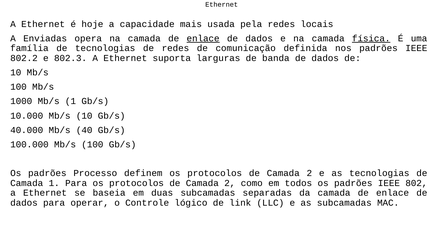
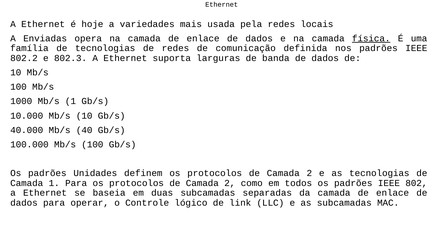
capacidade: capacidade -> variedades
enlace at (203, 38) underline: present -> none
Processo: Processo -> Unidades
